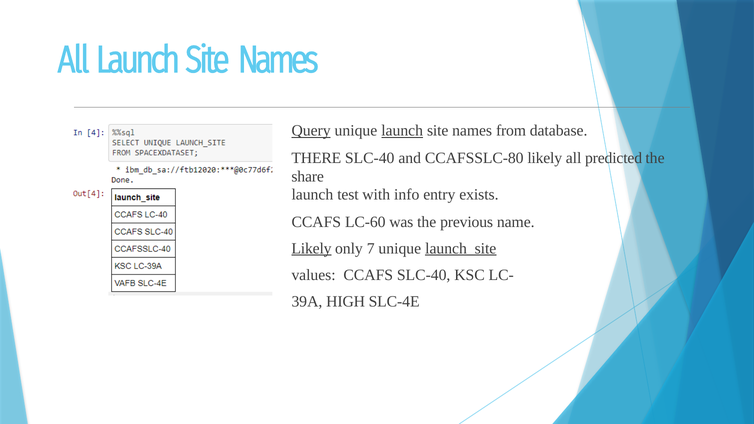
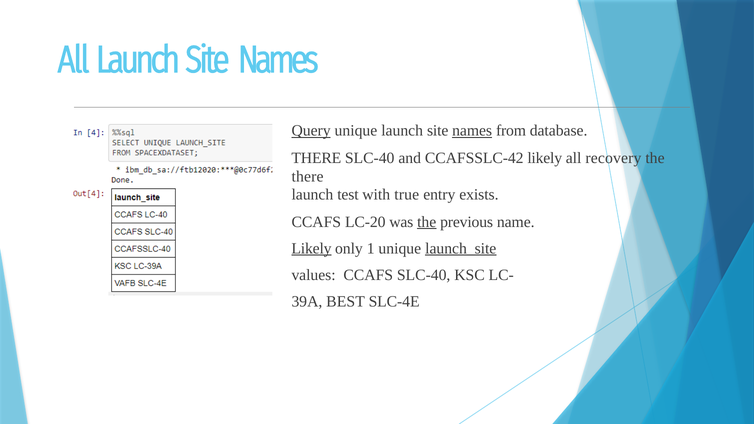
launch at (402, 131) underline: present -> none
names at (472, 131) underline: none -> present
CCAFSSLC-80: CCAFSSLC-80 -> CCAFSSLC-42
predicted: predicted -> recovery
share at (308, 176): share -> there
info: info -> true
LC-60: LC-60 -> LC-20
the at (427, 222) underline: none -> present
7: 7 -> 1
HIGH: HIGH -> BEST
